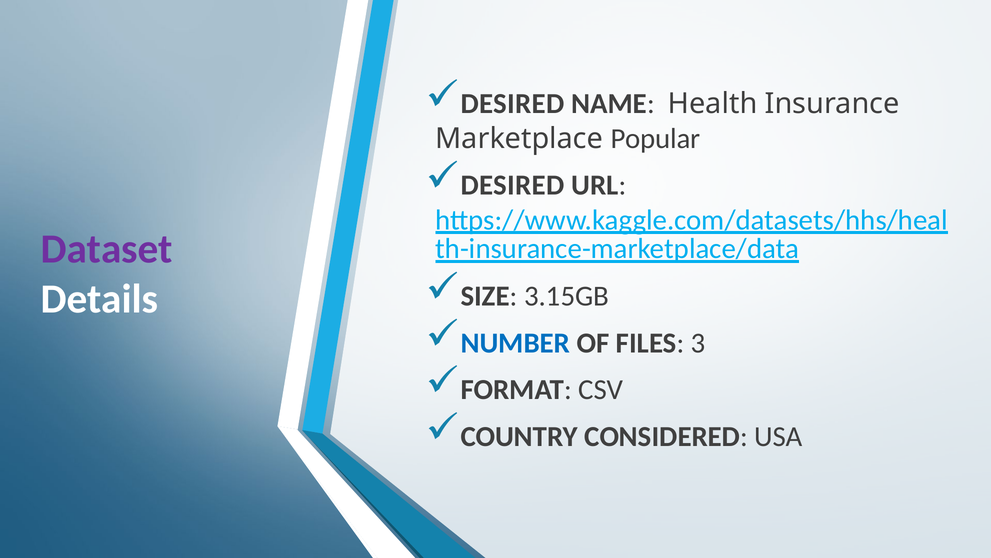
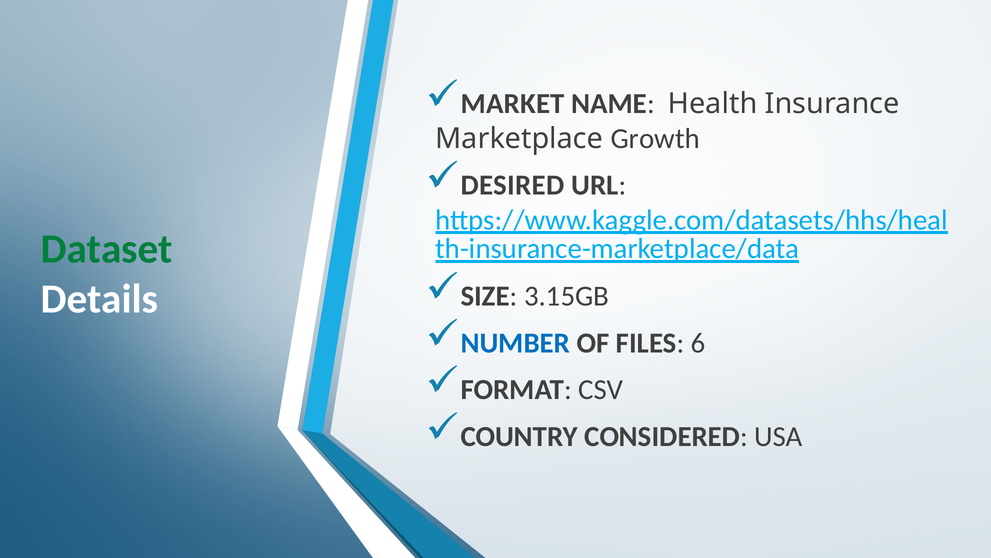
DESIRED at (513, 104): DESIRED -> MARKET
Popular: Popular -> Growth
Dataset colour: purple -> green
3: 3 -> 6
